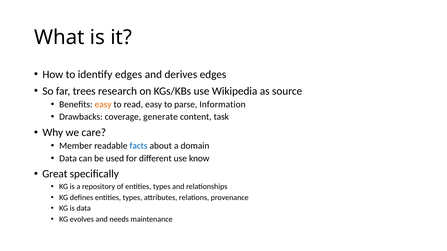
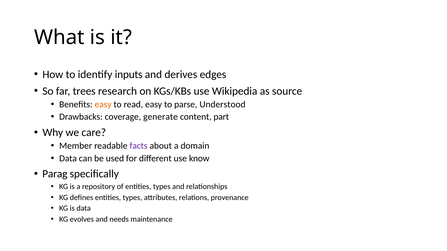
identify edges: edges -> inputs
Information: Information -> Understood
task: task -> part
facts colour: blue -> purple
Great: Great -> Parag
